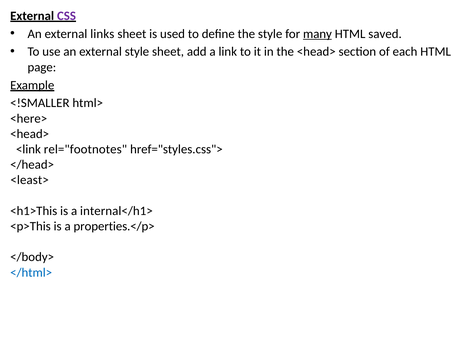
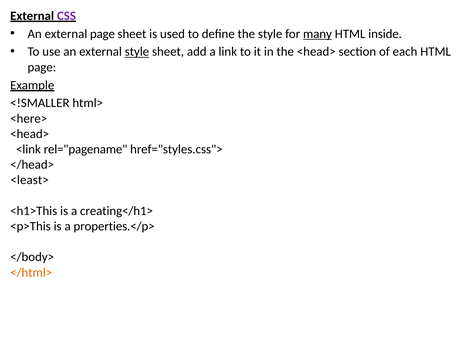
external links: links -> page
saved: saved -> inside
style at (137, 52) underline: none -> present
rel="footnotes: rel="footnotes -> rel="pagename
internal</h1>: internal</h1> -> creating</h1>
</html> colour: blue -> orange
